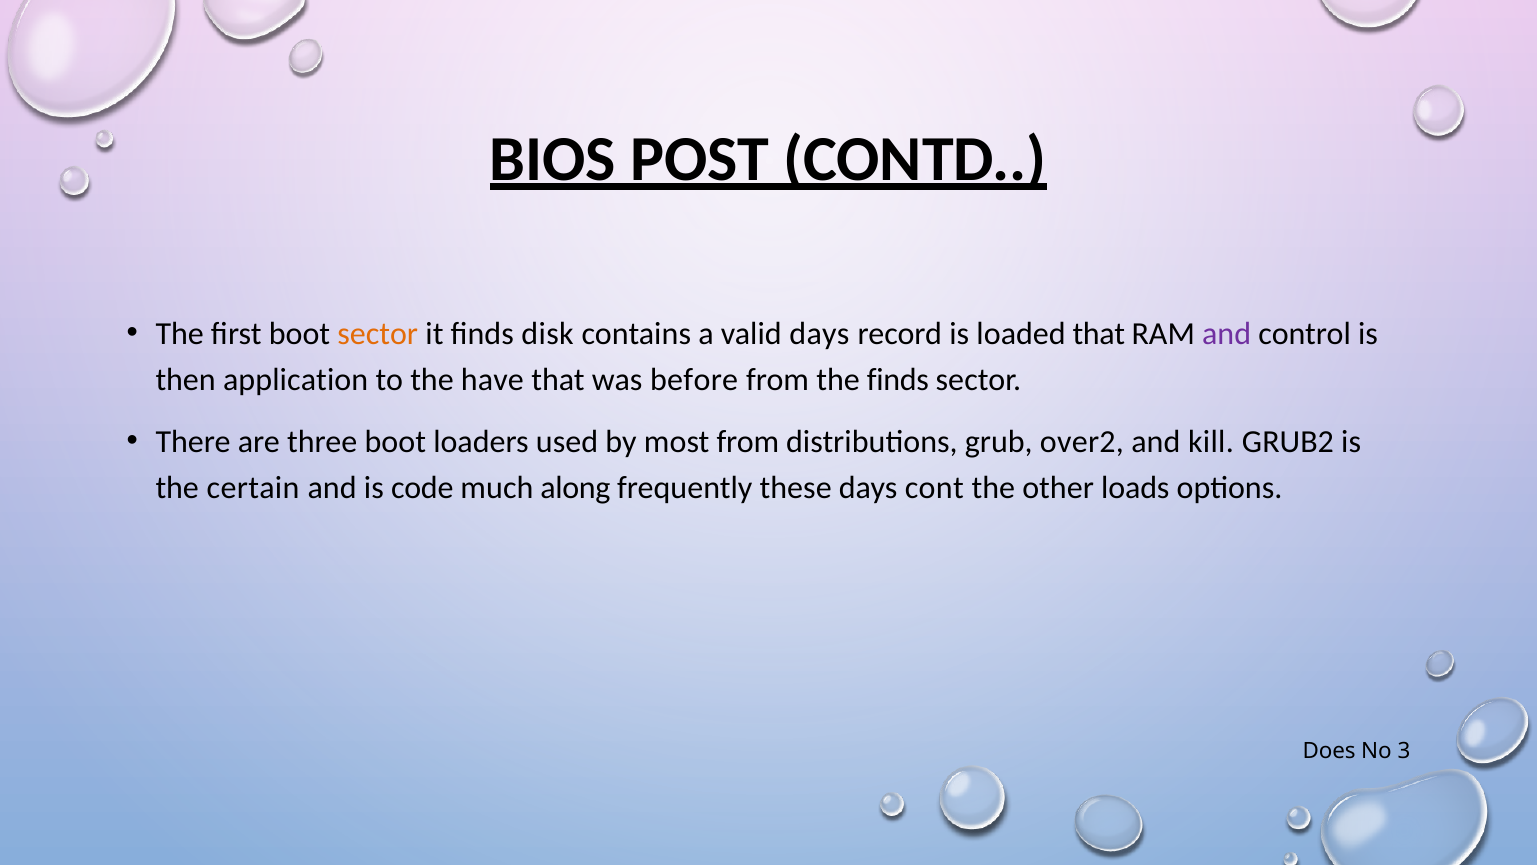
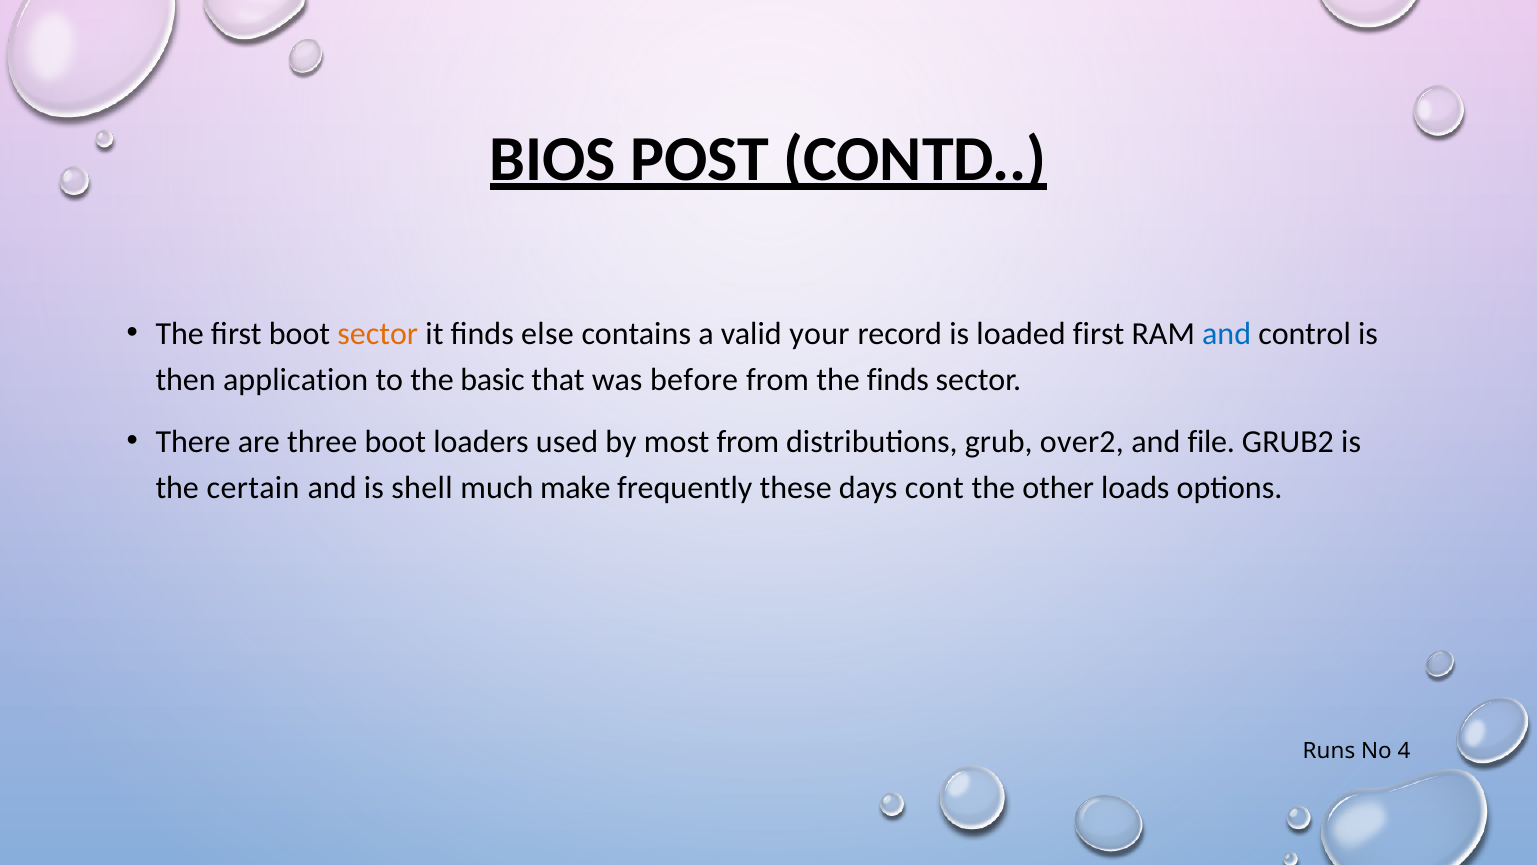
disk: disk -> else
valid days: days -> your
loaded that: that -> first
and at (1227, 333) colour: purple -> blue
have: have -> basic
kill: kill -> file
code: code -> shell
along: along -> make
Does: Does -> Runs
3: 3 -> 4
